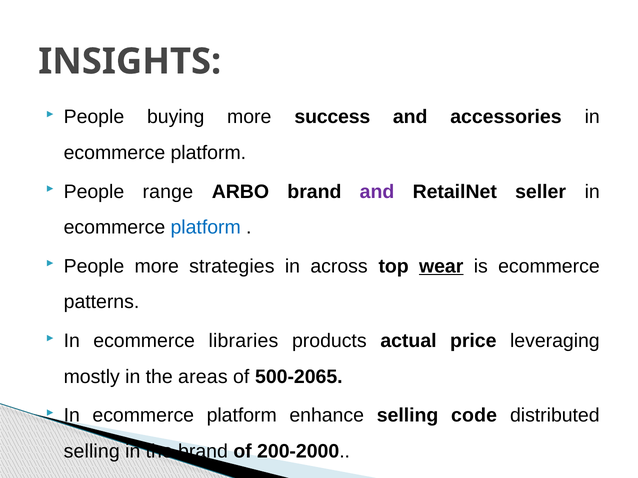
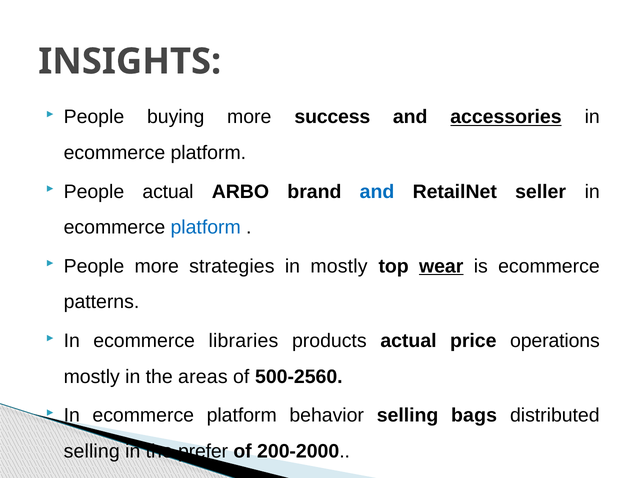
accessories underline: none -> present
People range: range -> actual
and at (377, 192) colour: purple -> blue
in across: across -> mostly
leveraging: leveraging -> operations
500-2065: 500-2065 -> 500-2560
enhance: enhance -> behavior
code: code -> bags
the brand: brand -> prefer
